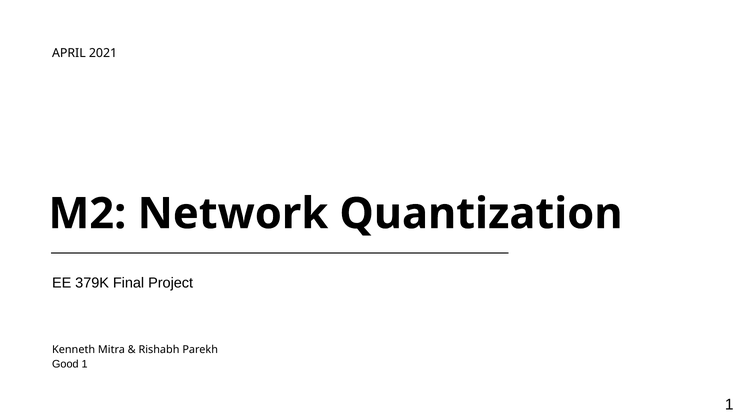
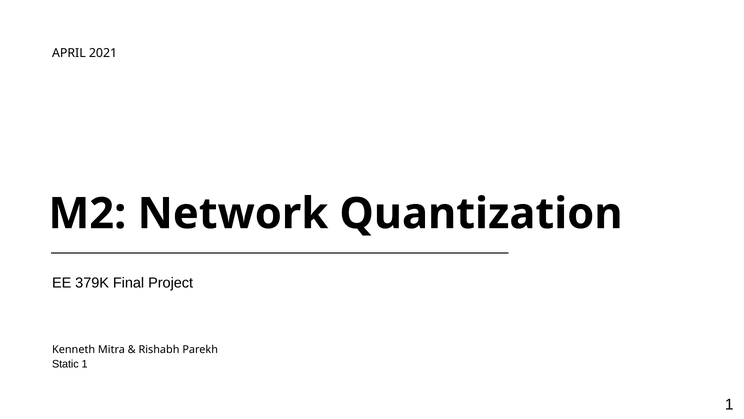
Good: Good -> Static
